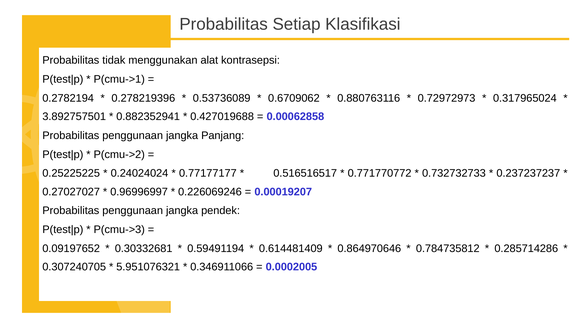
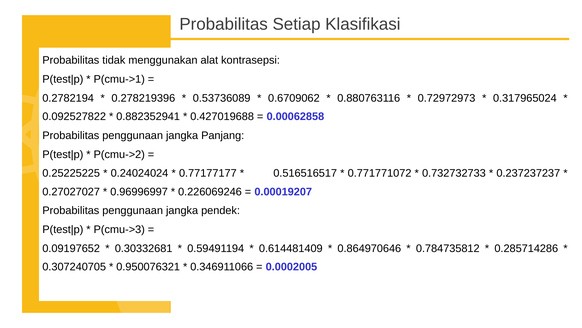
3.892757501: 3.892757501 -> 0.092527822
0.771770772: 0.771770772 -> 0.771771072
5.951076321: 5.951076321 -> 0.950076321
